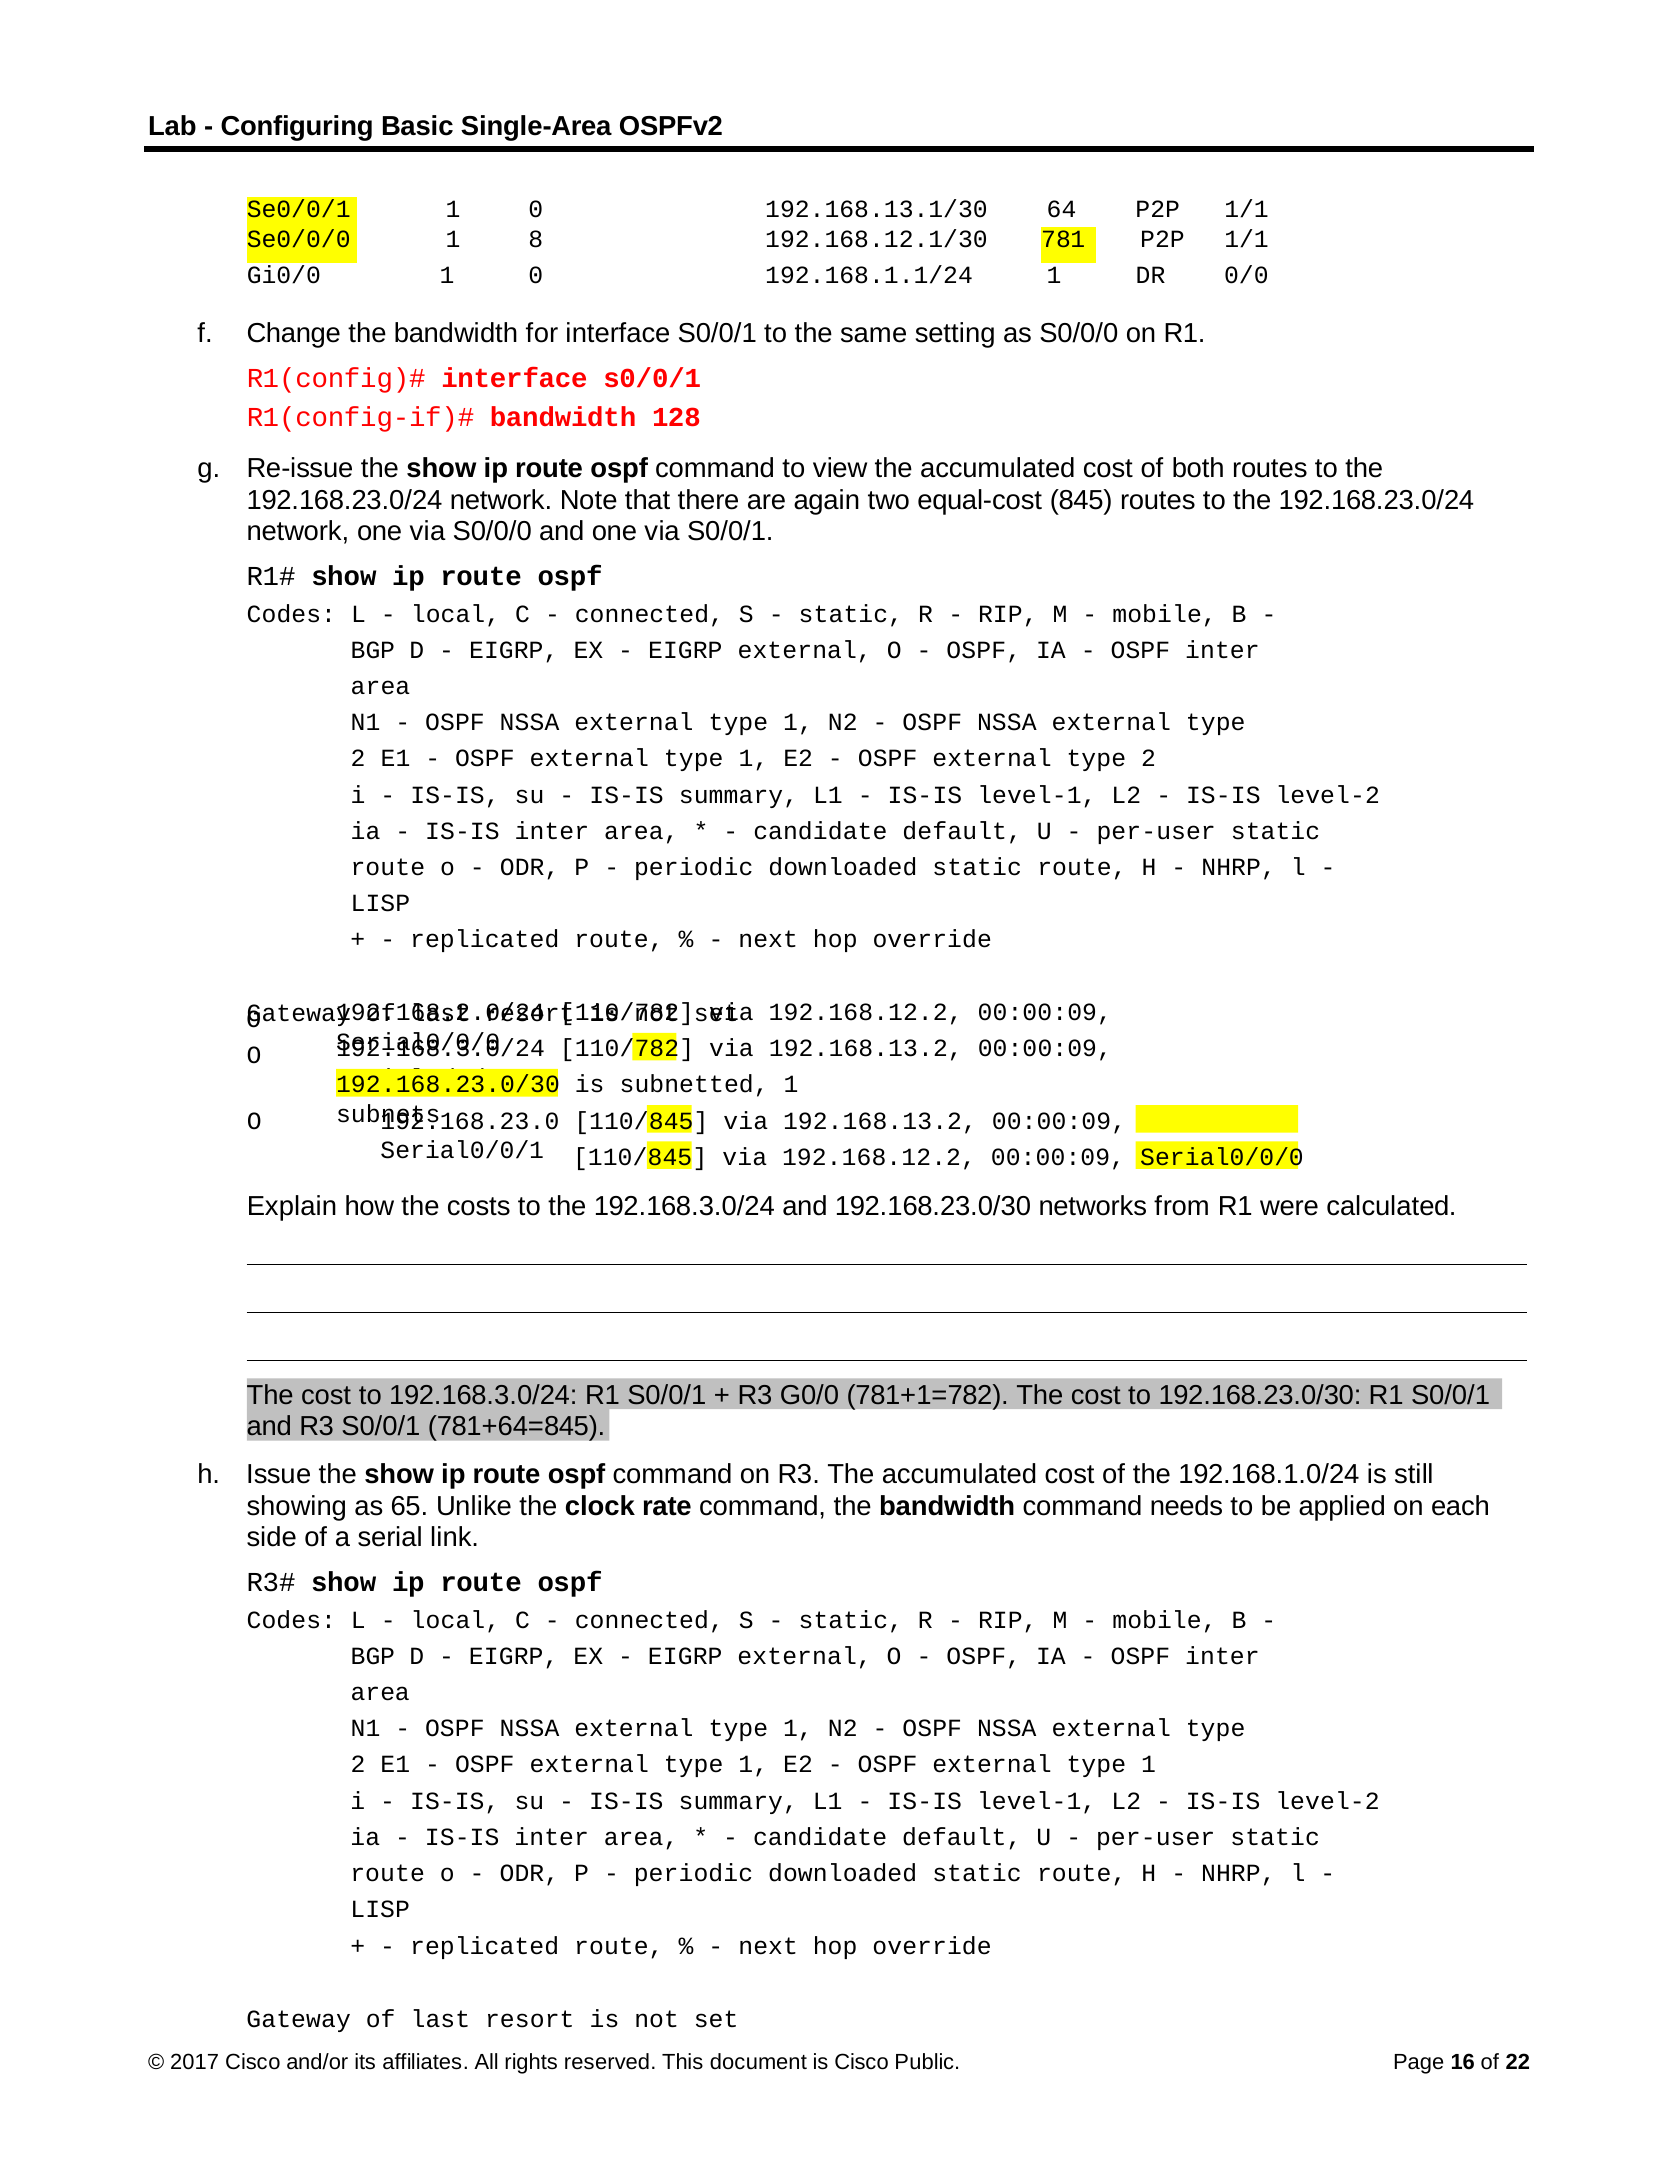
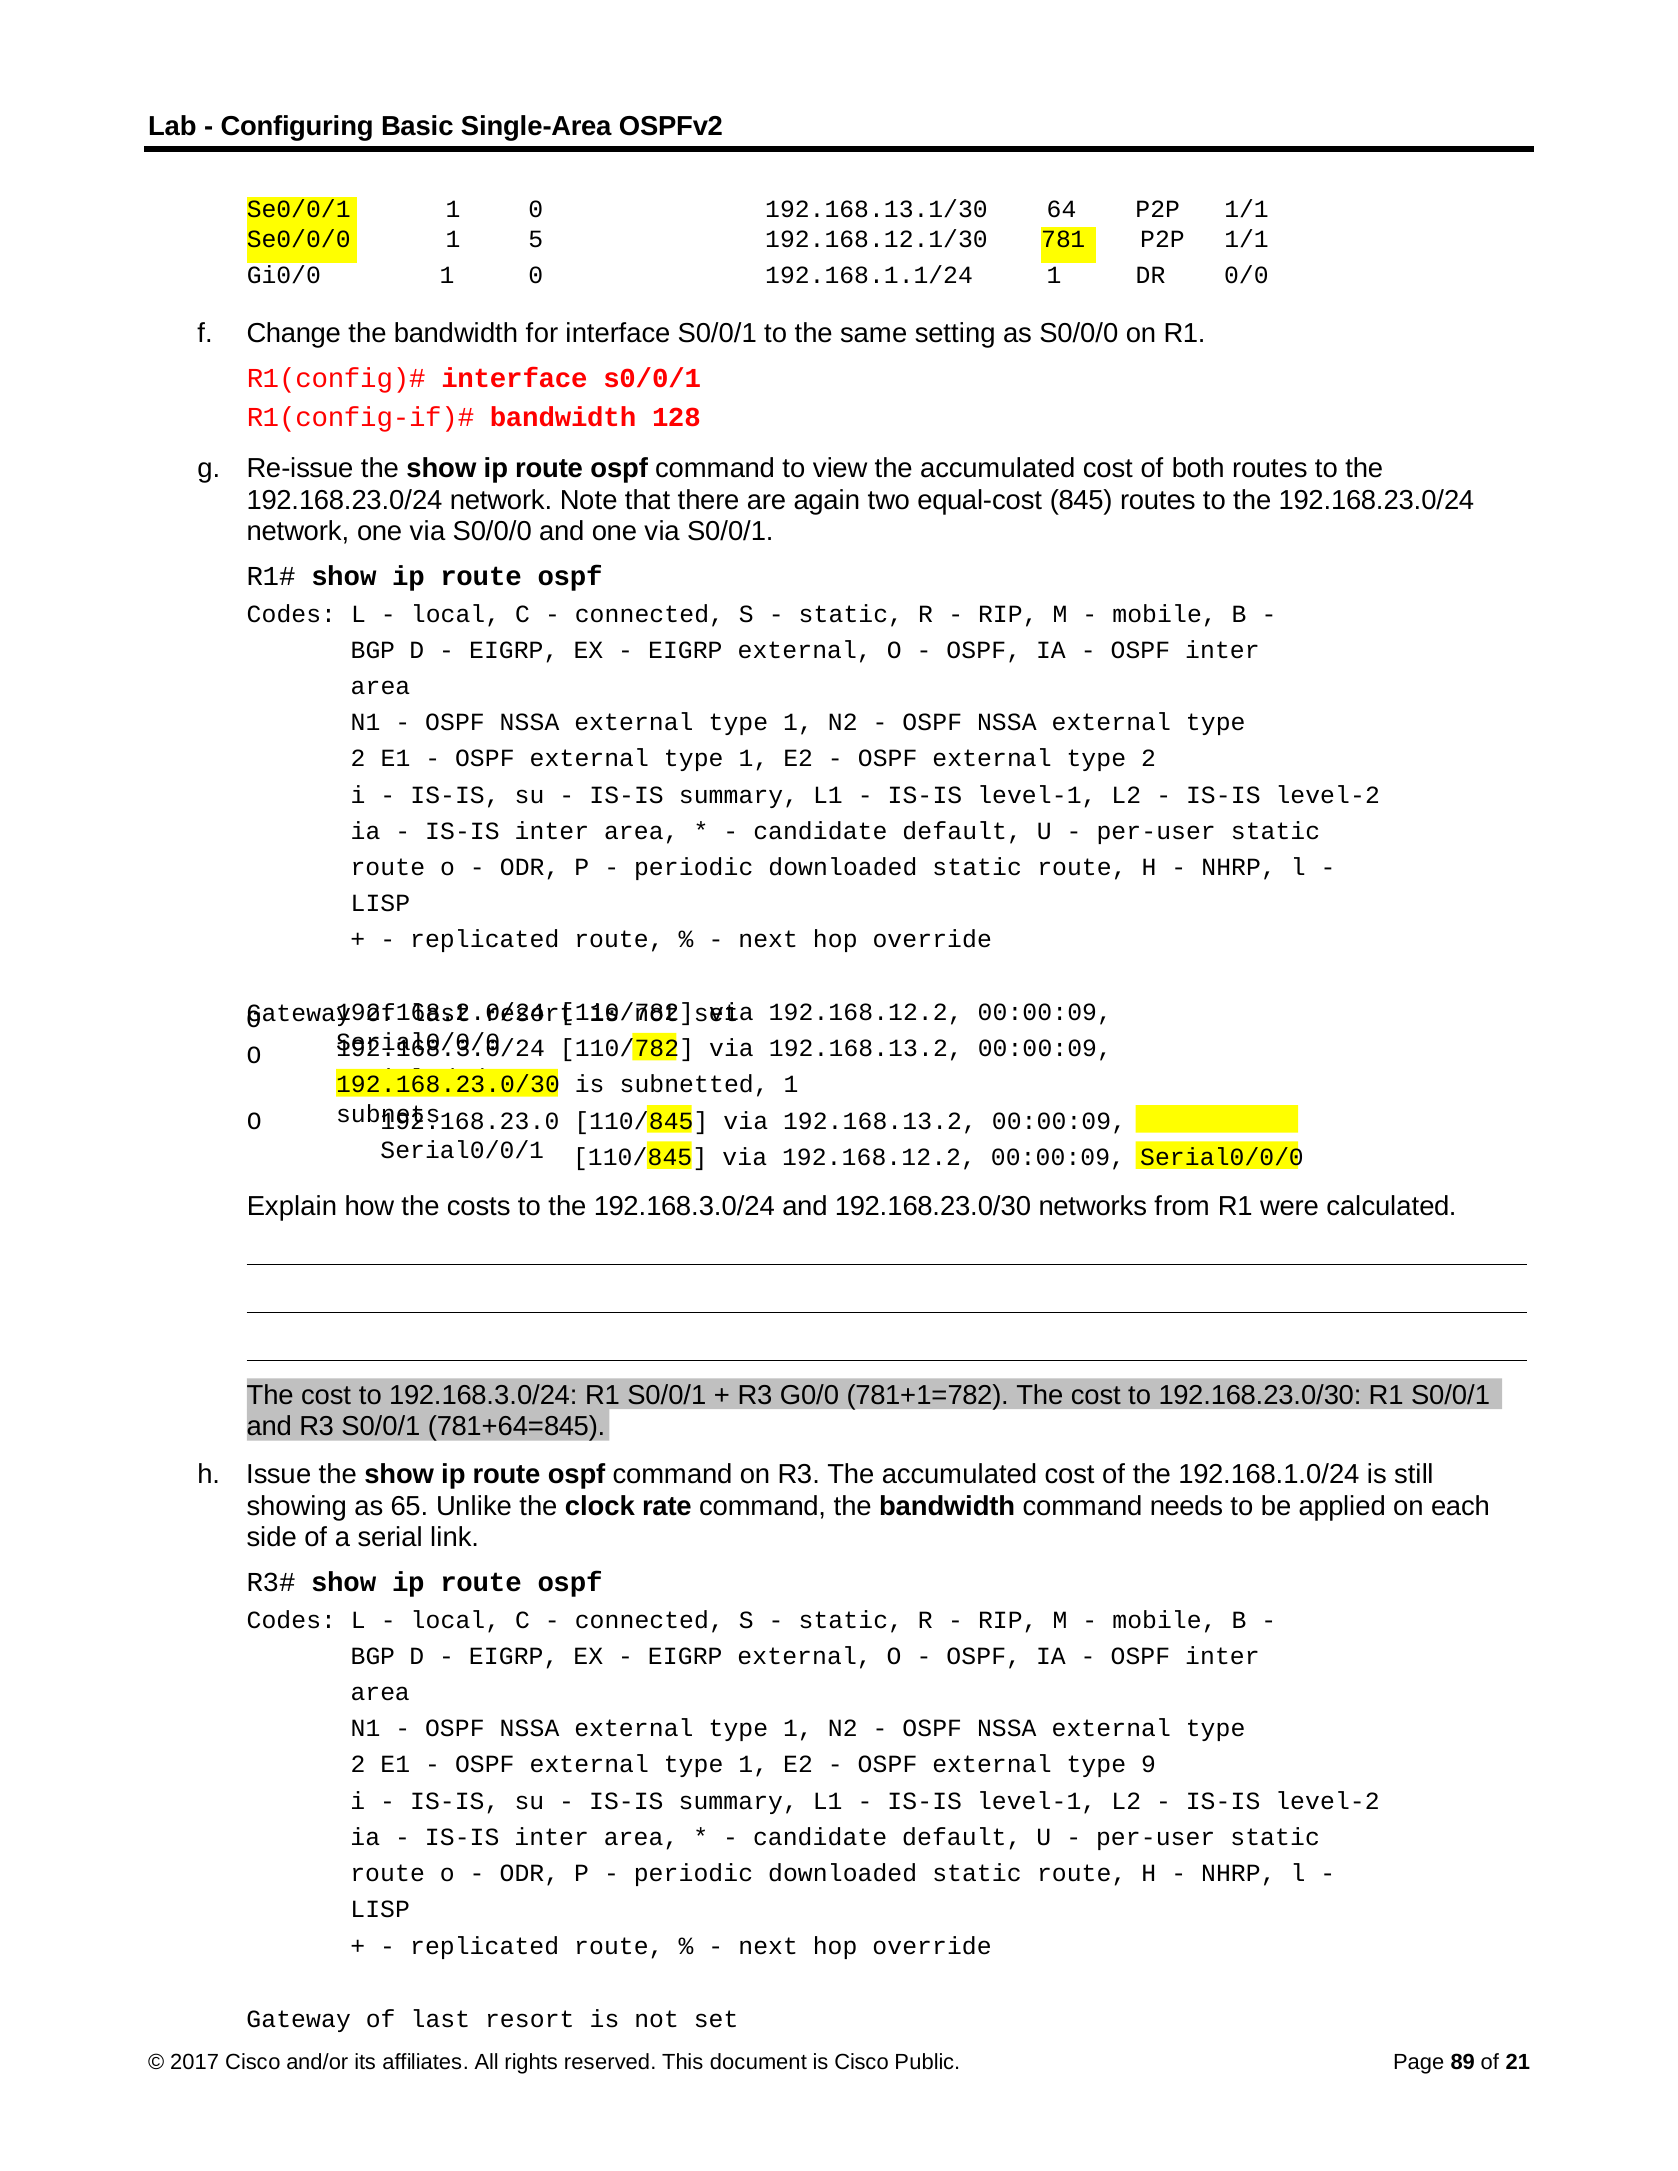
8: 8 -> 5
1 at (1149, 1765): 1 -> 9
16: 16 -> 89
22: 22 -> 21
